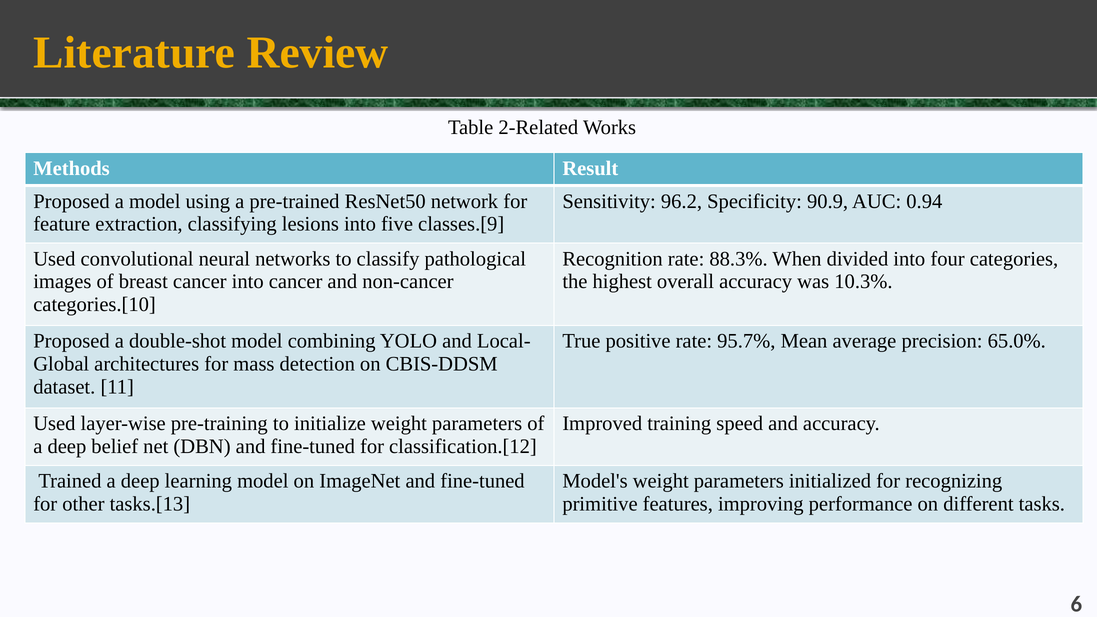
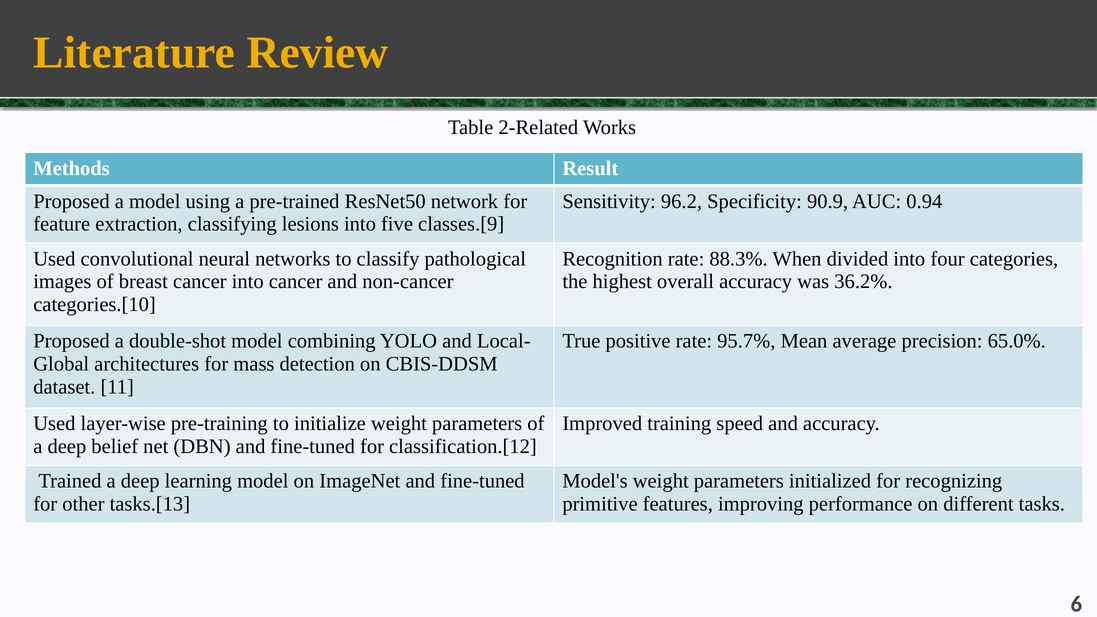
10.3%: 10.3% -> 36.2%
